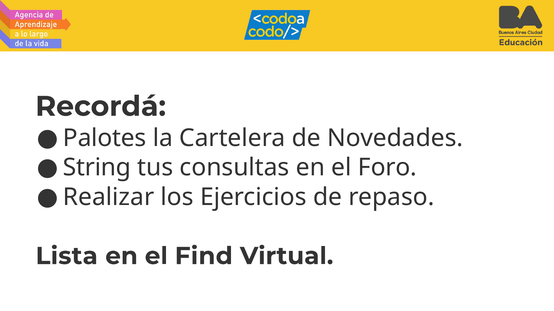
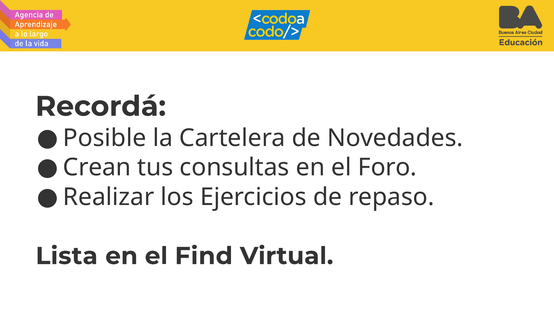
Palotes: Palotes -> Posible
String: String -> Crean
